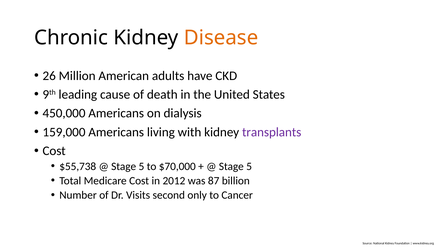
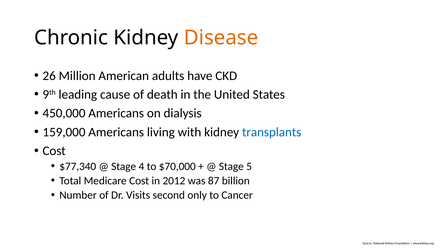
transplants colour: purple -> blue
$55,738: $55,738 -> $77,340
5 at (141, 166): 5 -> 4
